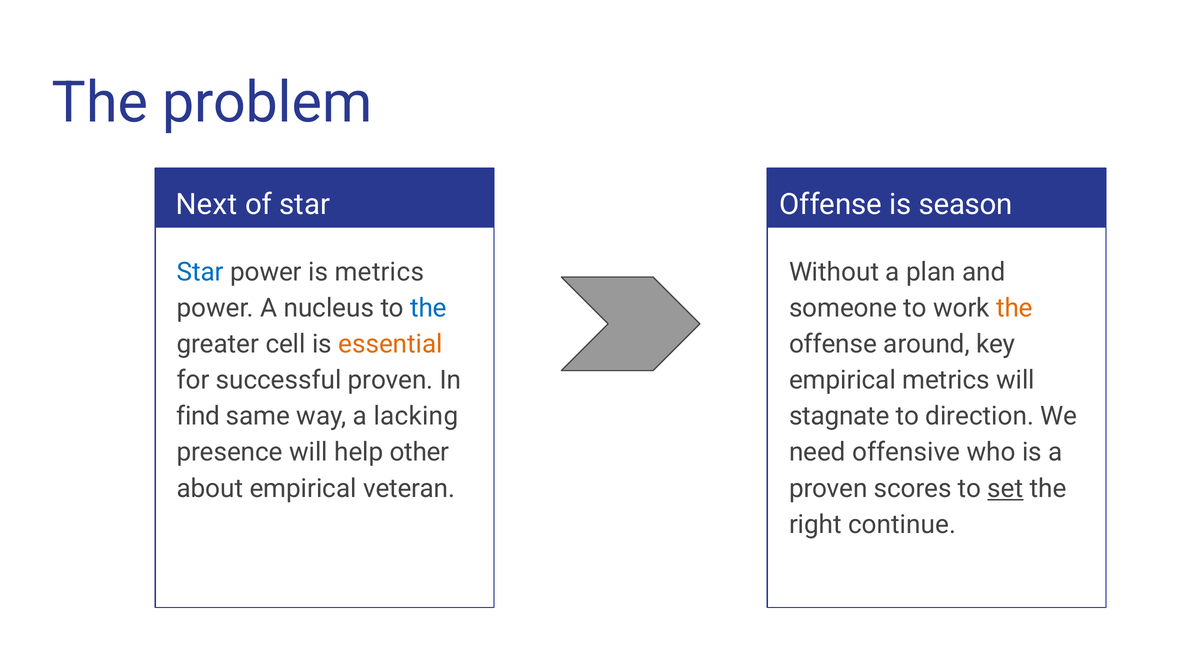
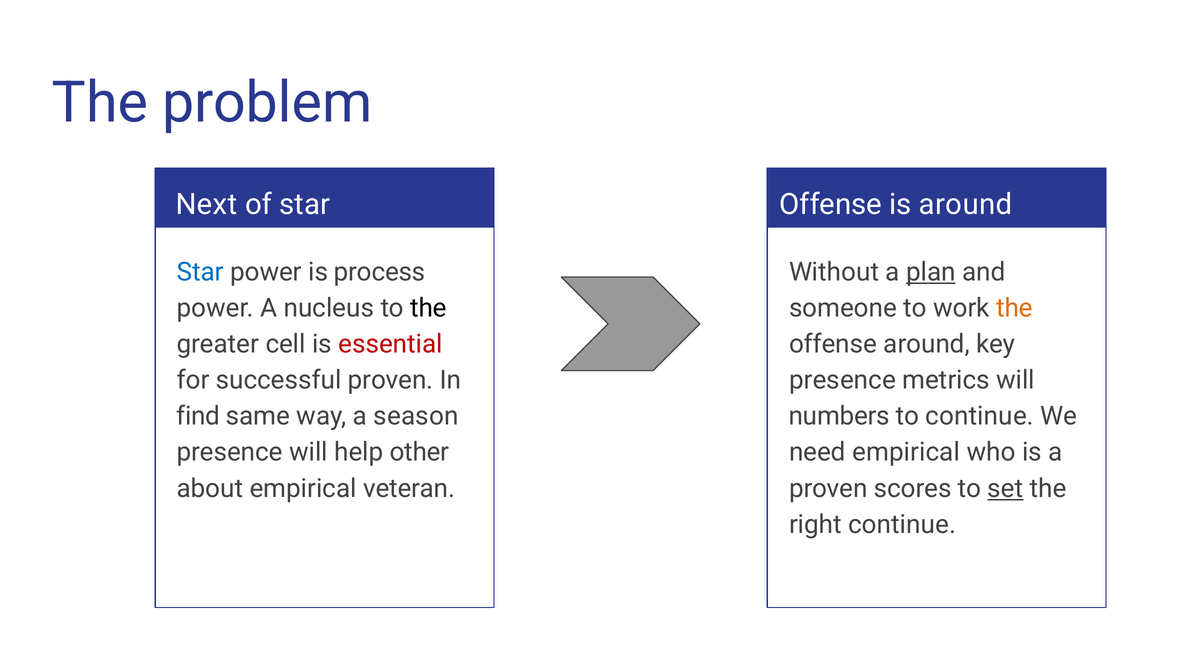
is season: season -> around
is metrics: metrics -> process
plan underline: none -> present
the at (428, 308) colour: blue -> black
essential colour: orange -> red
empirical at (843, 381): empirical -> presence
lacking: lacking -> season
stagnate: stagnate -> numbers
to direction: direction -> continue
need offensive: offensive -> empirical
